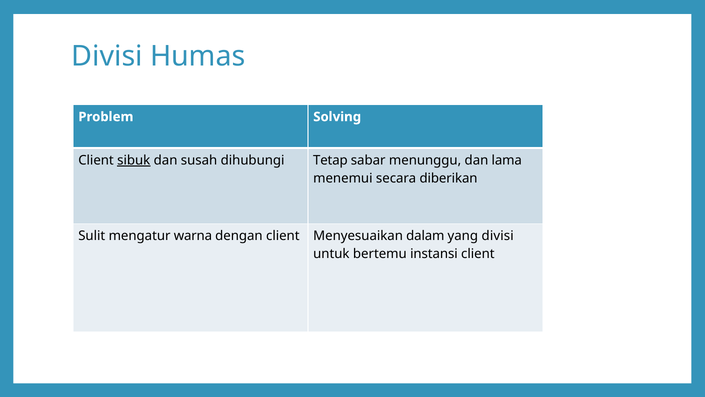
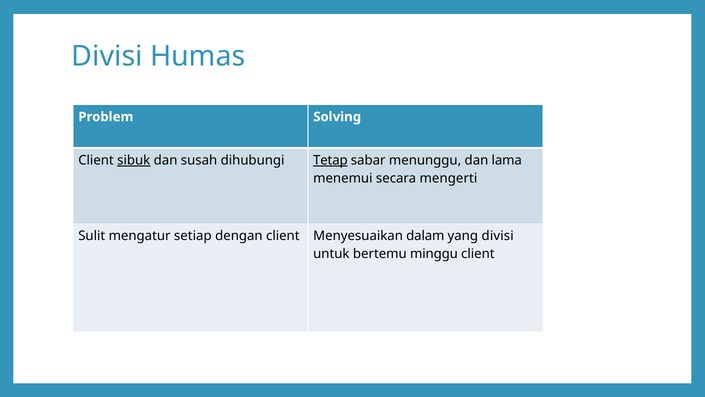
Tetap underline: none -> present
diberikan: diberikan -> mengerti
warna: warna -> setiap
instansi: instansi -> minggu
